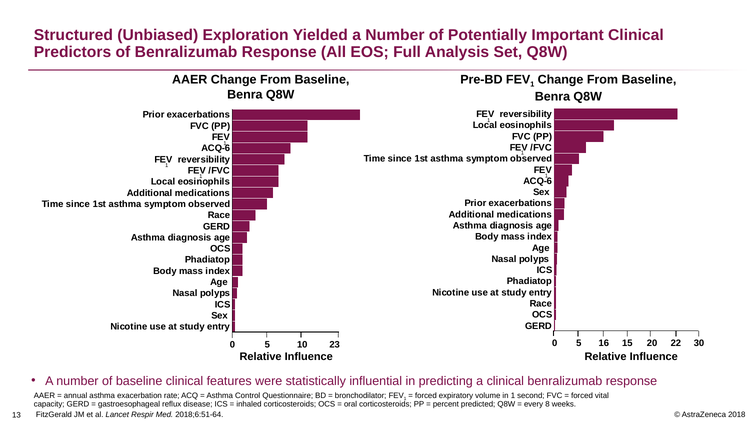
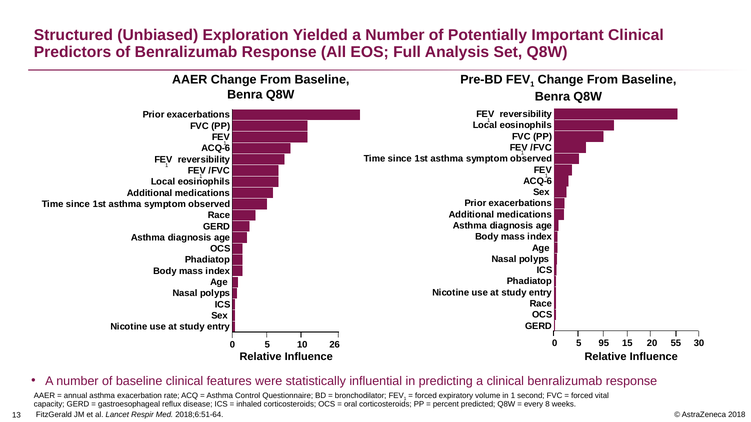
16: 16 -> 95
22: 22 -> 55
23: 23 -> 26
